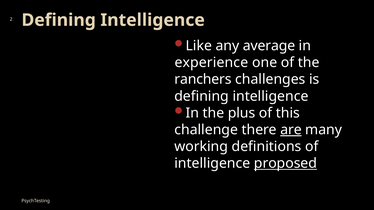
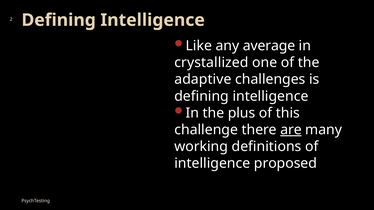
experience: experience -> crystallized
ranchers: ranchers -> adaptive
proposed underline: present -> none
